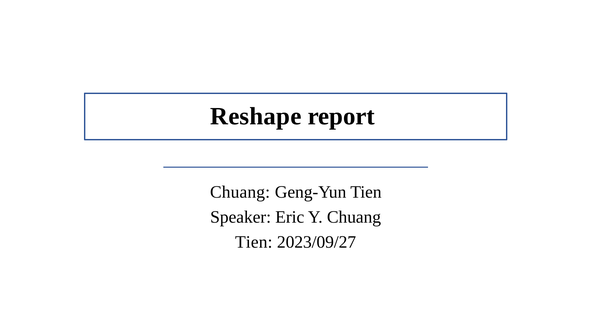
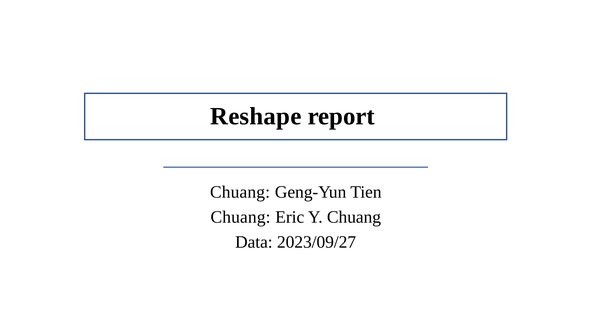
Speaker at (241, 217): Speaker -> Chuang
Tien at (254, 242): Tien -> Data
